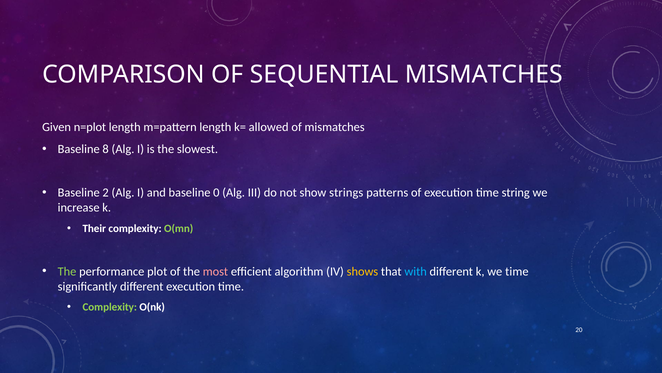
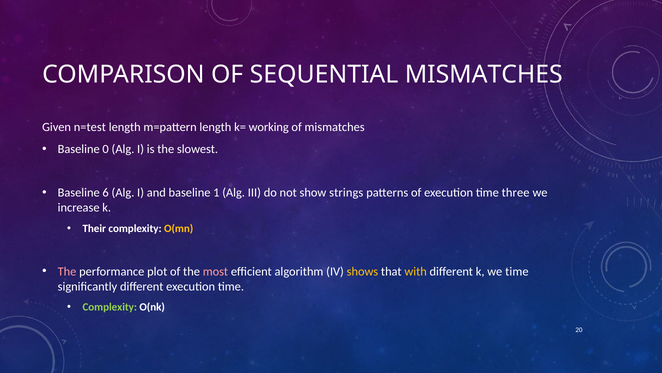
n=plot: n=plot -> n=test
allowed: allowed -> working
8: 8 -> 0
2: 2 -> 6
0: 0 -> 1
string: string -> three
O(mn colour: light green -> yellow
The at (67, 271) colour: light green -> pink
with colour: light blue -> yellow
